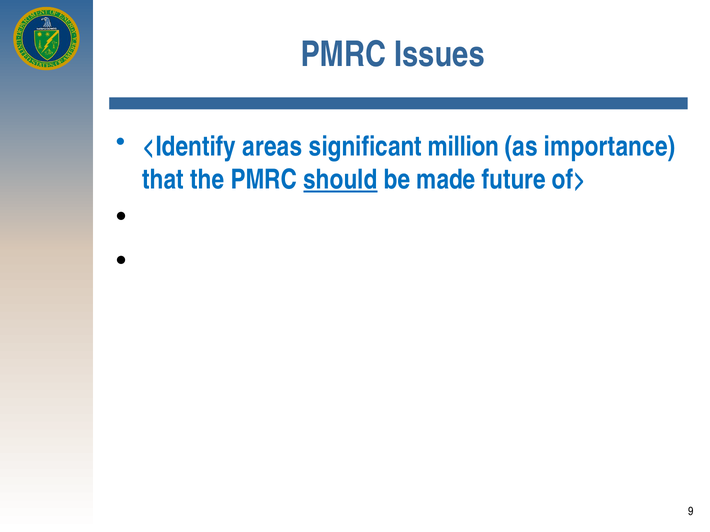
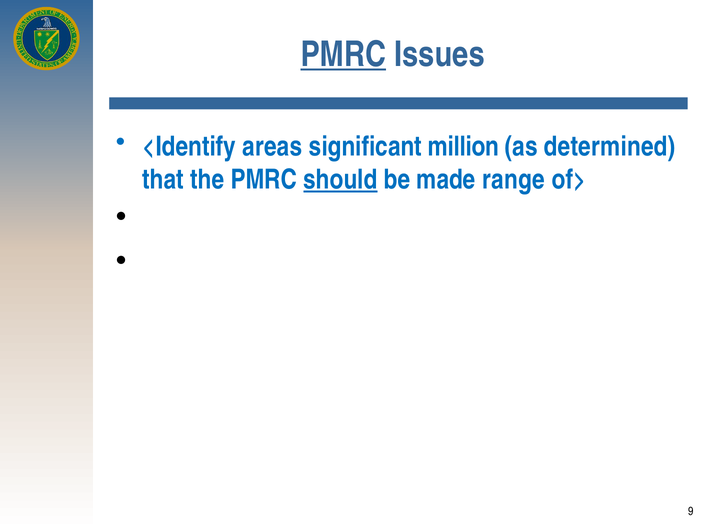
PMRC at (343, 54) underline: none -> present
importance: importance -> determined
future: future -> range
